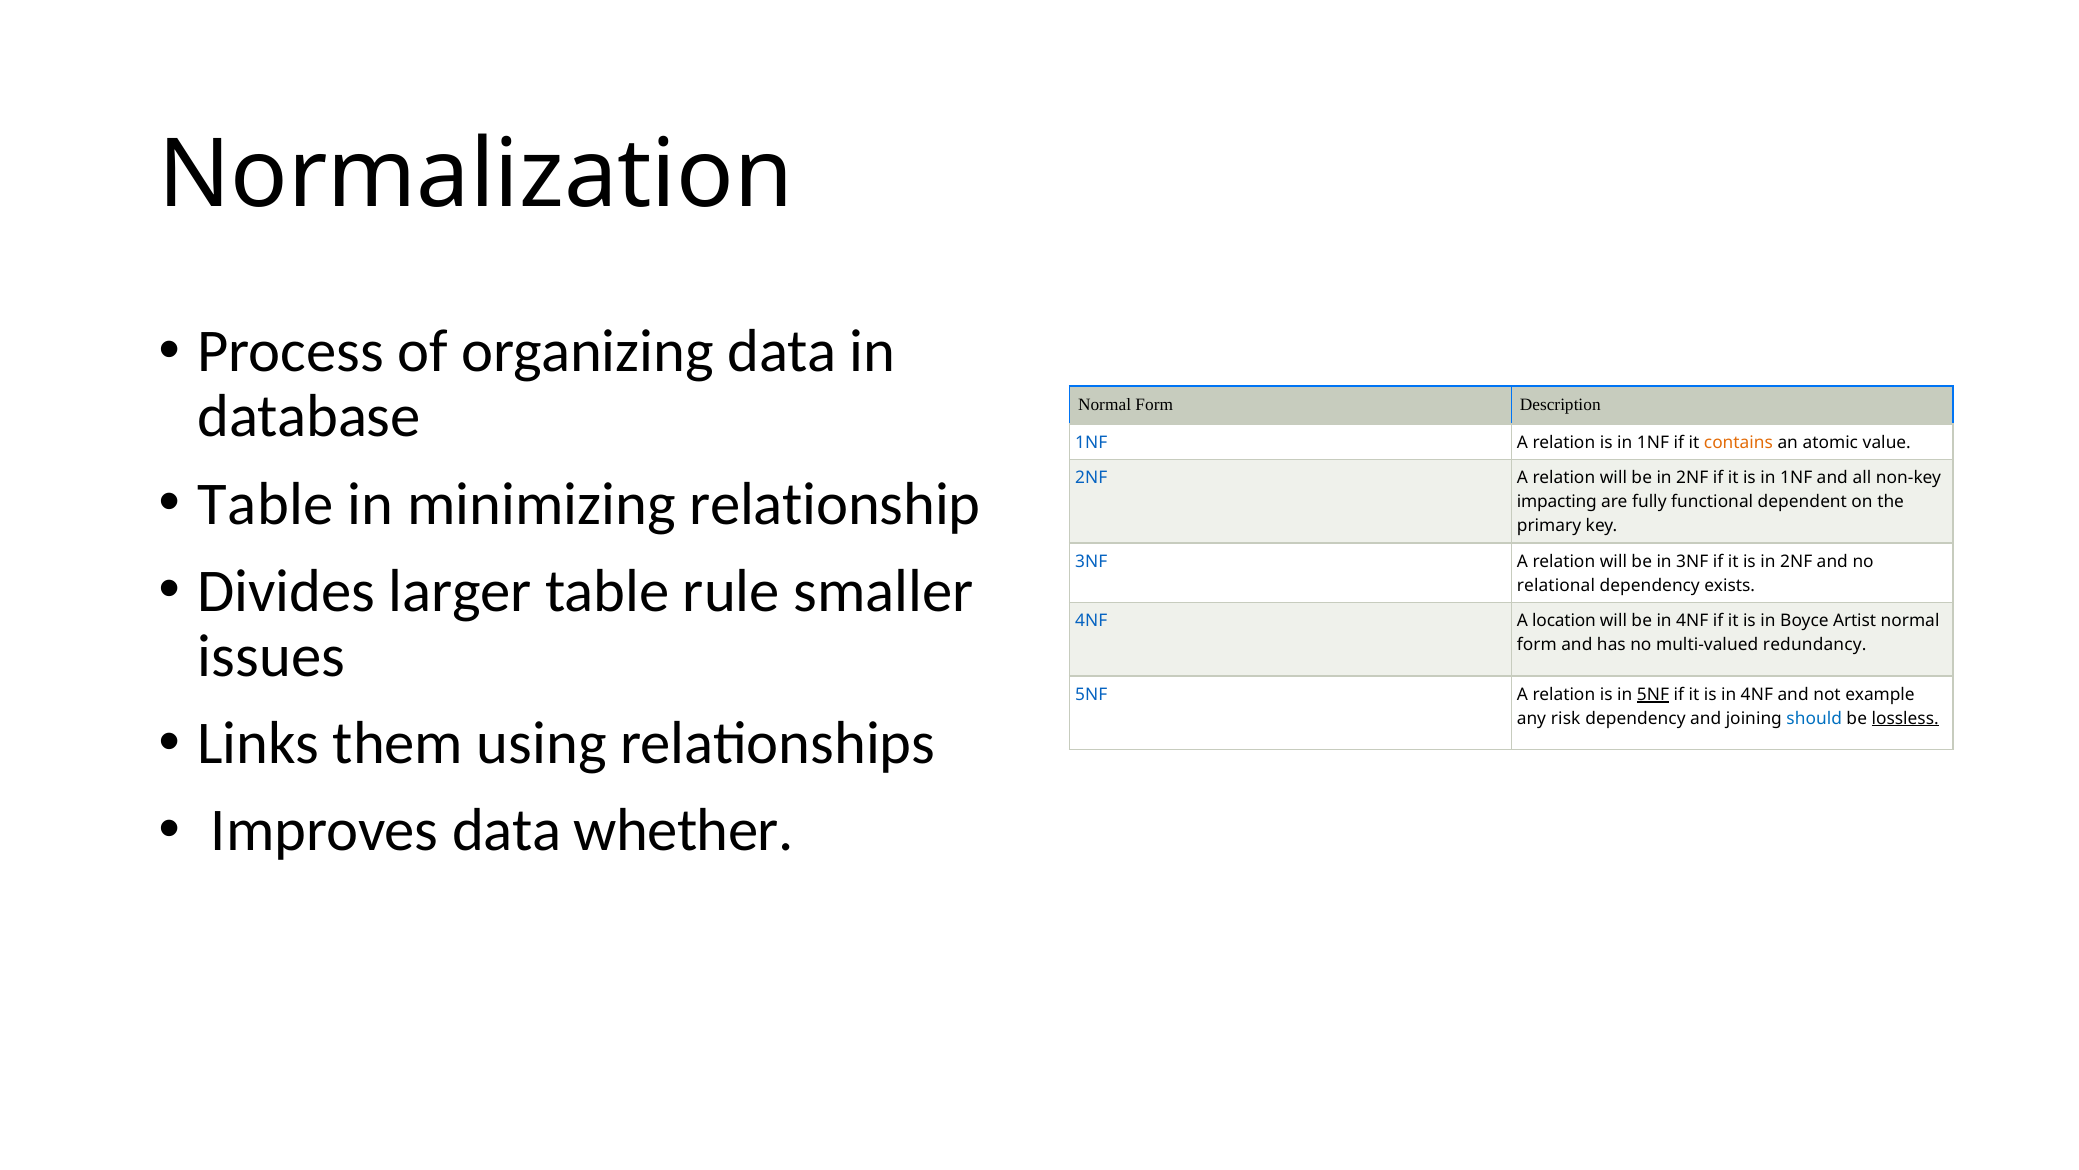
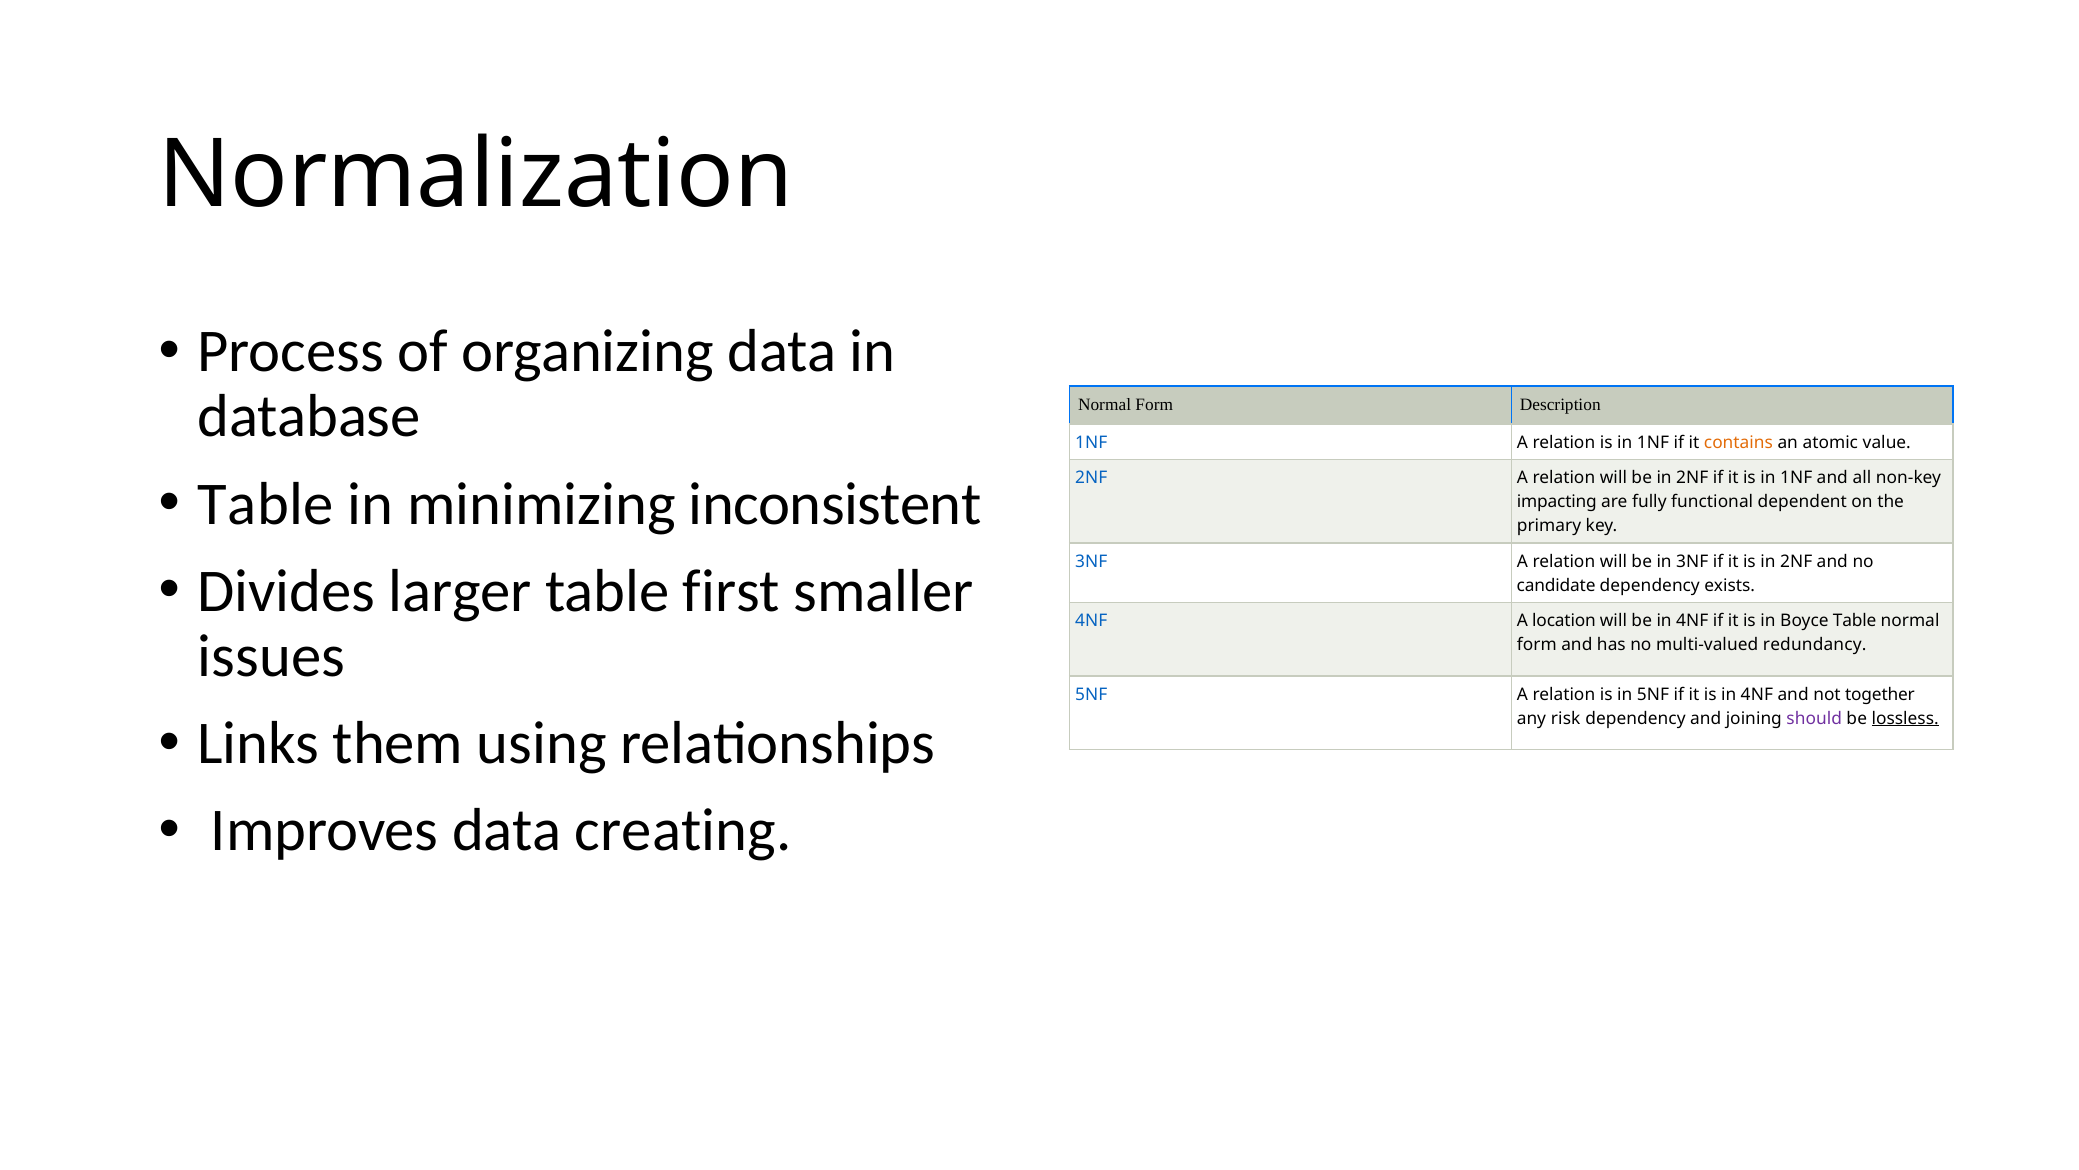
relationship: relationship -> inconsistent
rule: rule -> first
relational: relational -> candidate
Boyce Artist: Artist -> Table
5NF at (1653, 694) underline: present -> none
example: example -> together
should colour: blue -> purple
whether: whether -> creating
